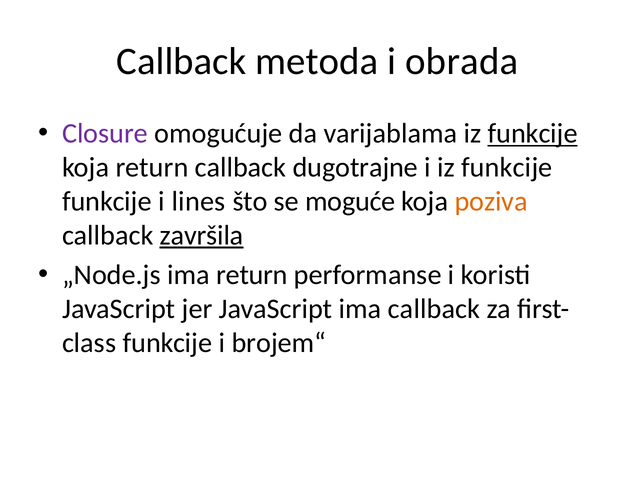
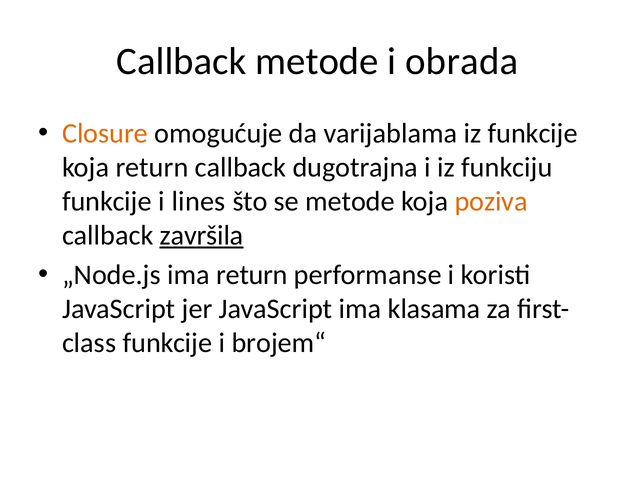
Callback metoda: metoda -> metode
Closure colour: purple -> orange
funkcije at (533, 133) underline: present -> none
dugotrajne: dugotrajne -> dugotrajna
i iz funkcije: funkcije -> funkciju
se moguće: moguće -> metode
ima callback: callback -> klasama
